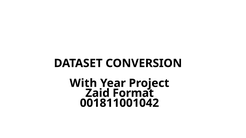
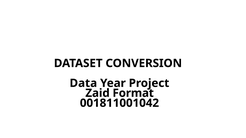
With: With -> Data
